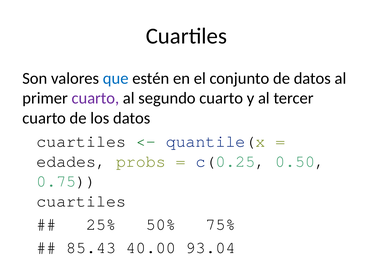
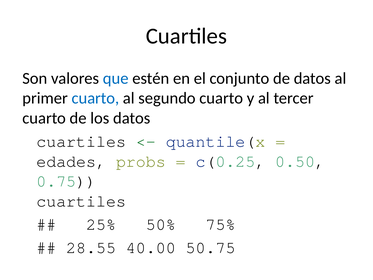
cuarto at (95, 98) colour: purple -> blue
85.43: 85.43 -> 28.55
93.04: 93.04 -> 50.75
